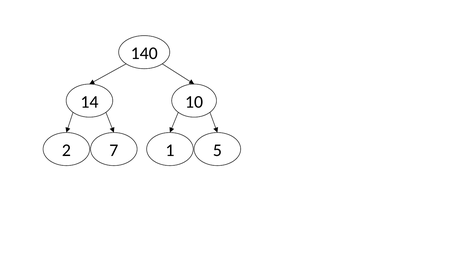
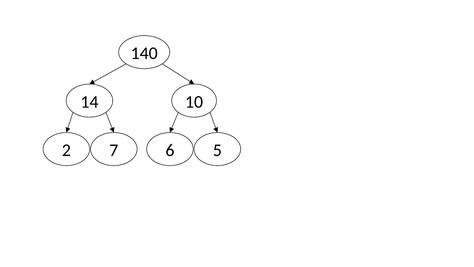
1: 1 -> 6
